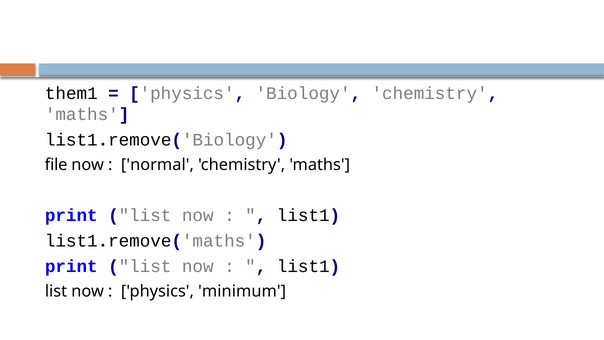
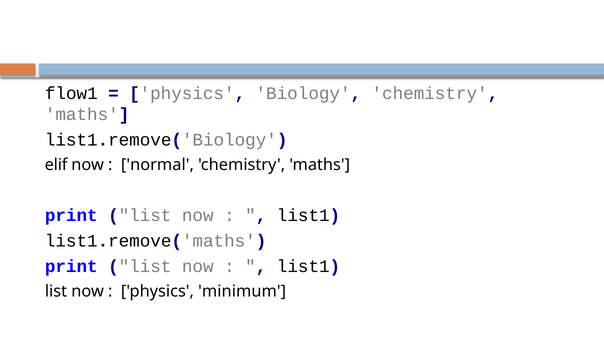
them1: them1 -> flow1
file: file -> elif
